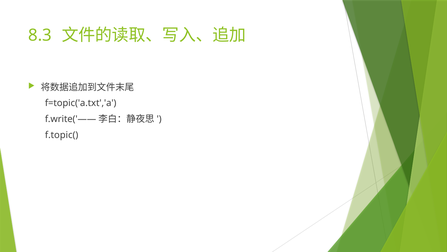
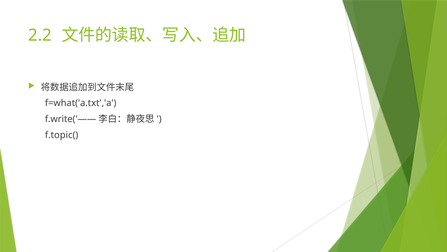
8.3: 8.3 -> 2.2
f=topic('a.txt','a: f=topic('a.txt','a -> f=what('a.txt','a
